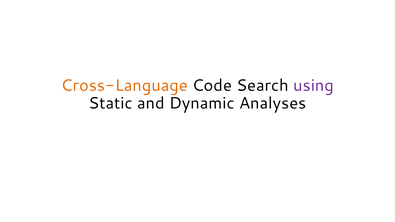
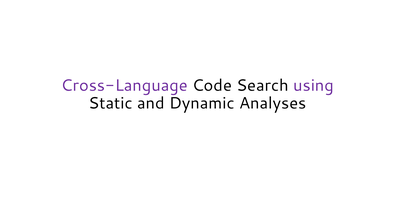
Cross-Language colour: orange -> purple
